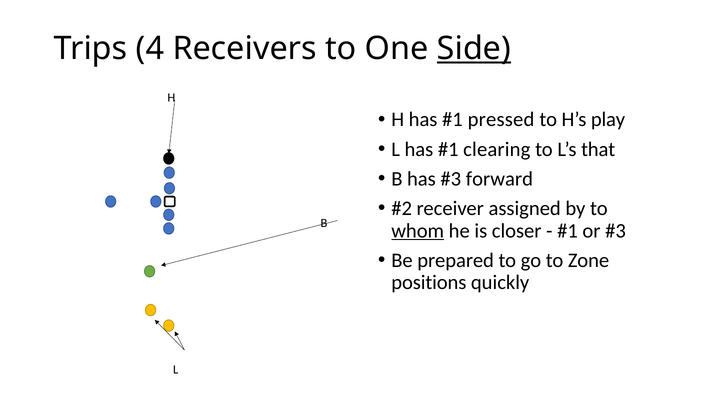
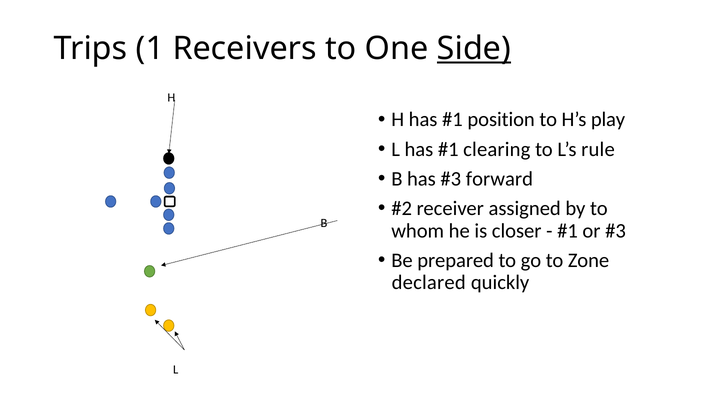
4: 4 -> 1
pressed: pressed -> position
that: that -> rule
whom underline: present -> none
positions: positions -> declared
